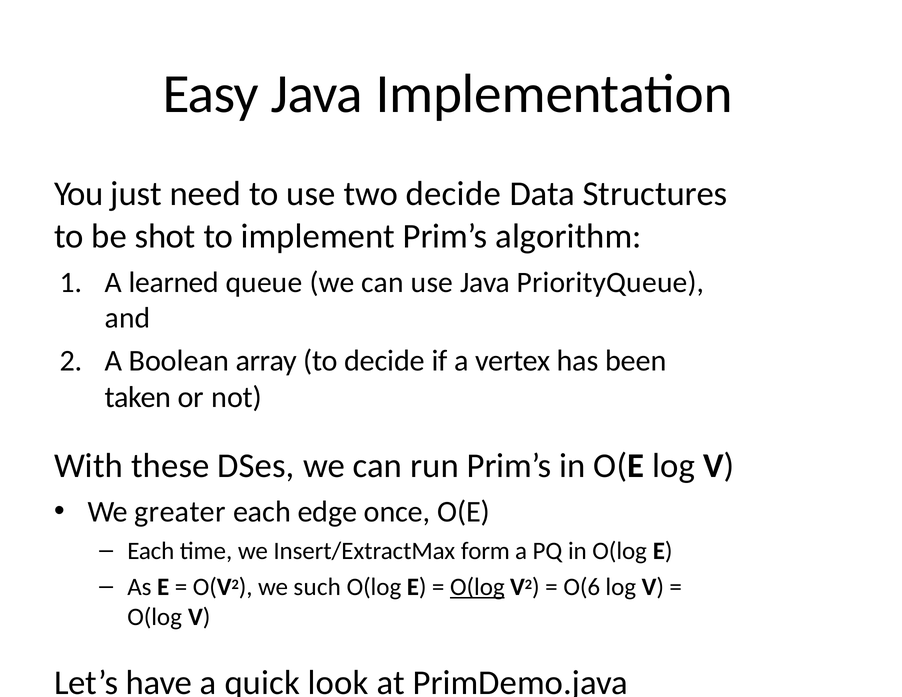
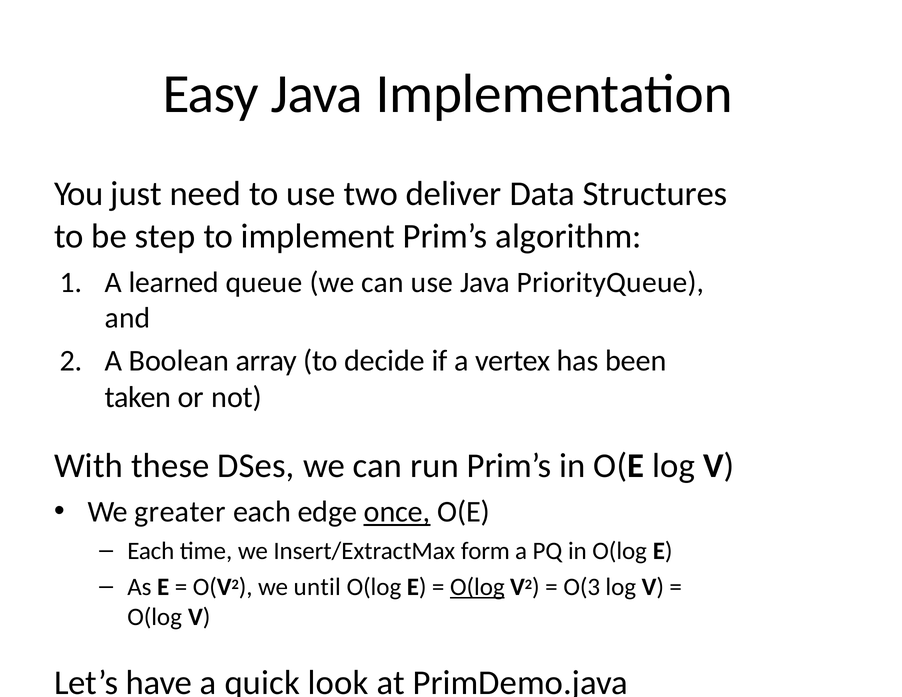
two decide: decide -> deliver
shot: shot -> step
once underline: none -> present
such: such -> until
O(6: O(6 -> O(3
